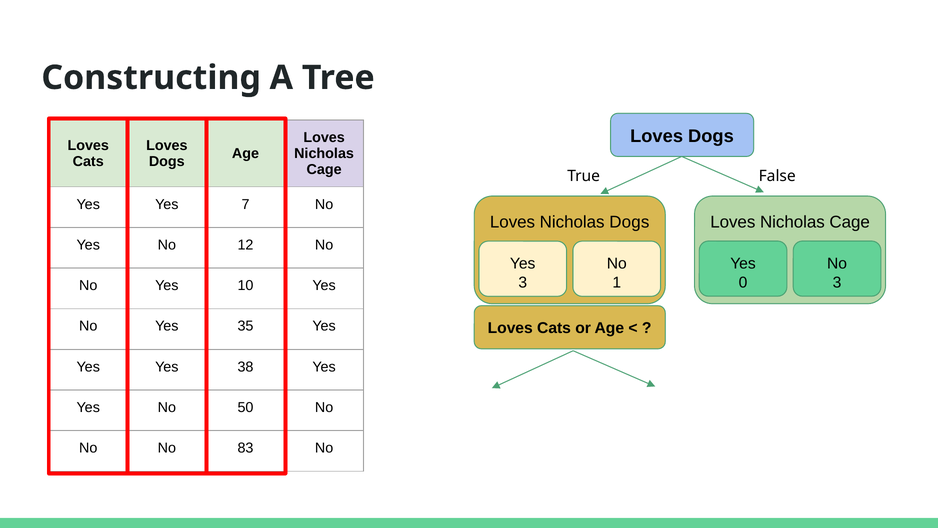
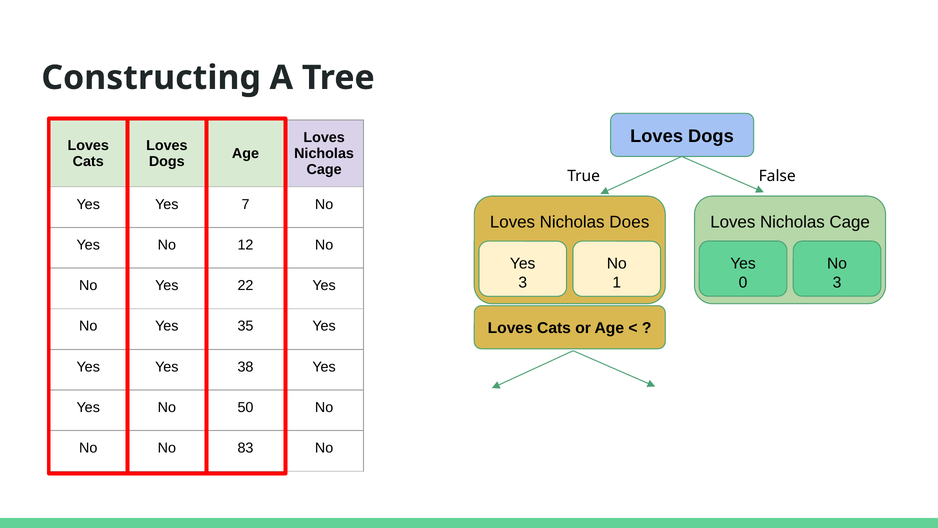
Nicholas Dogs: Dogs -> Does
10: 10 -> 22
